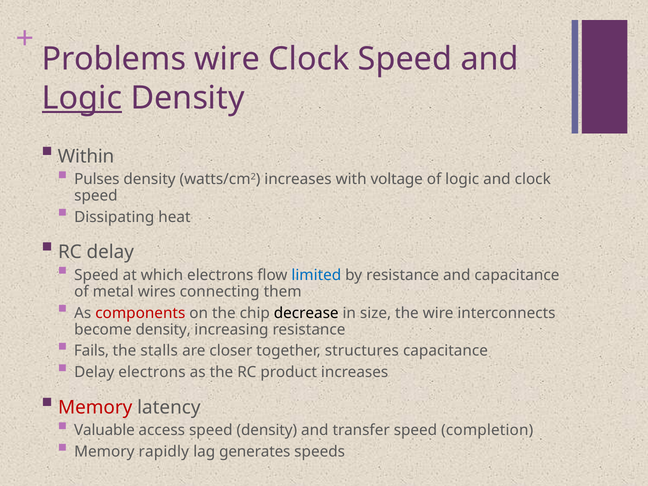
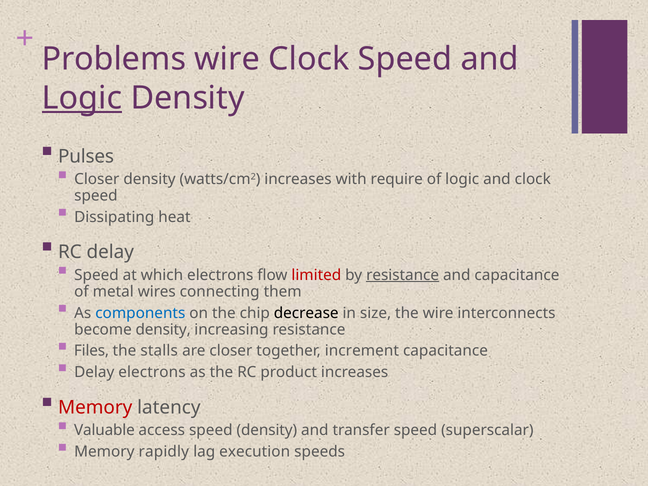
Within: Within -> Pulses
Pulses at (97, 179): Pulses -> Closer
voltage: voltage -> require
limited colour: blue -> red
resistance at (403, 275) underline: none -> present
components colour: red -> blue
Fails: Fails -> Files
structures: structures -> increment
completion: completion -> superscalar
generates: generates -> execution
